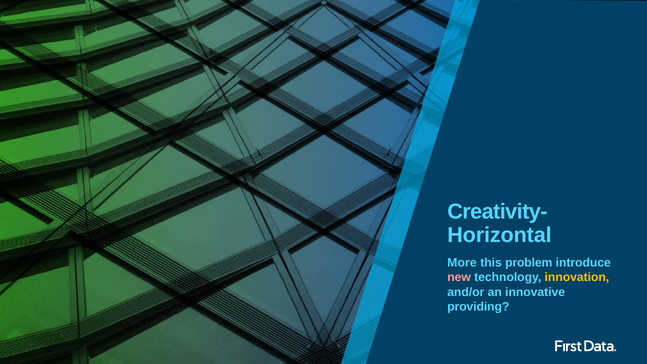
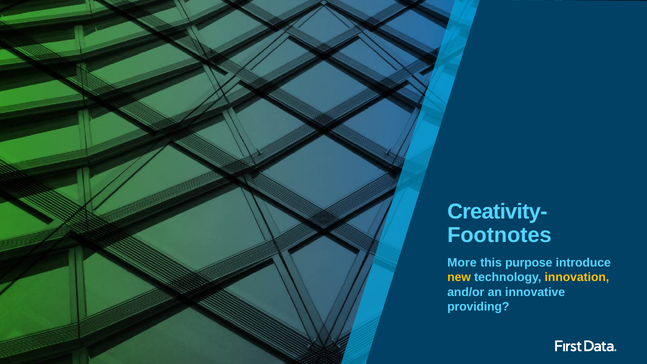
Horizontal: Horizontal -> Footnotes
problem: problem -> purpose
new colour: pink -> yellow
